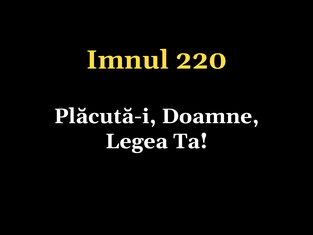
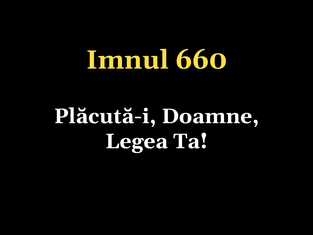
220: 220 -> 660
